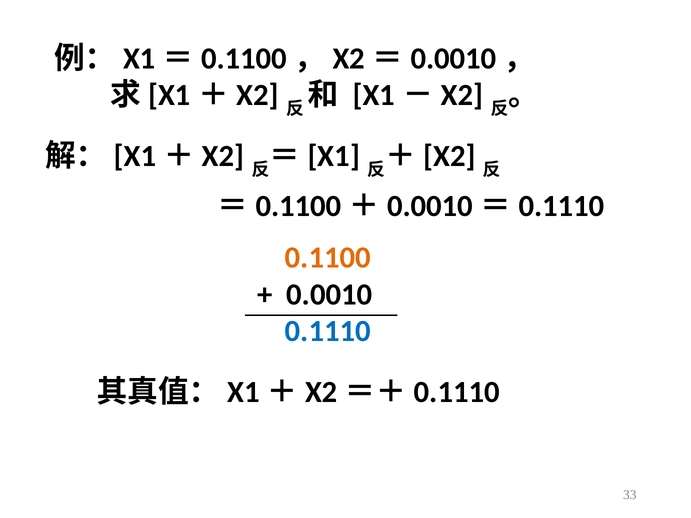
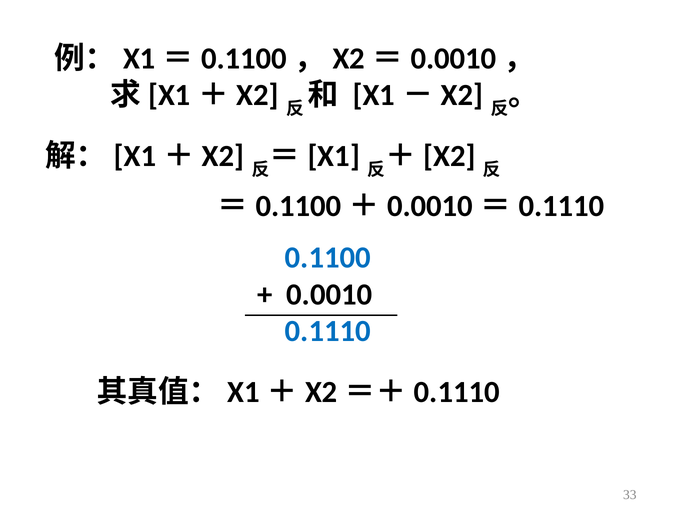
0.1100 colour: orange -> blue
